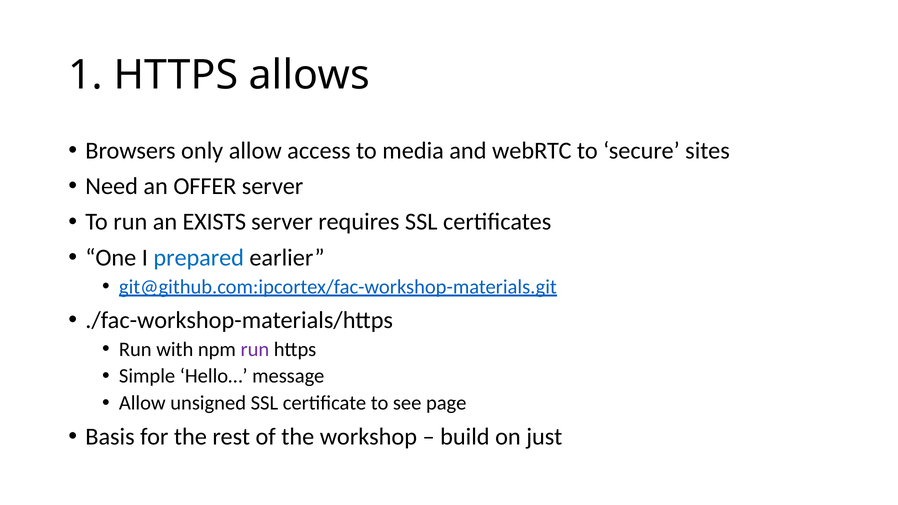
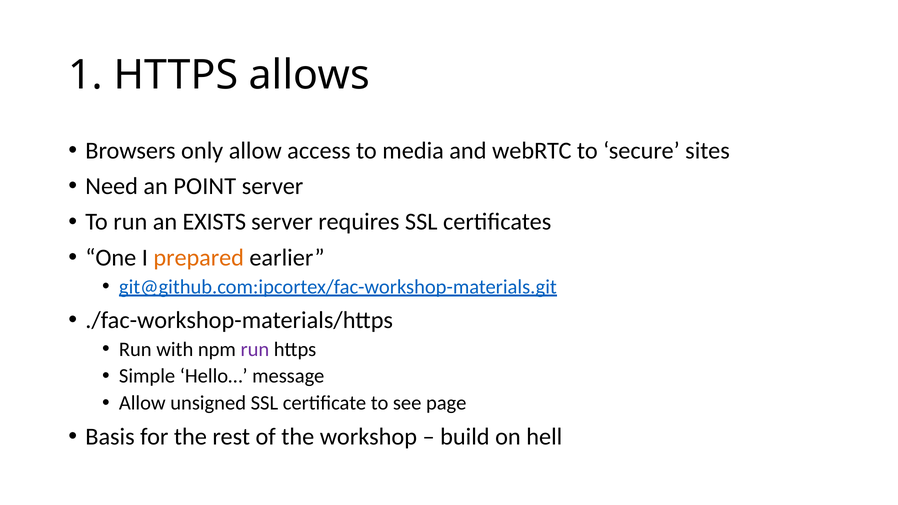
OFFER: OFFER -> POINT
prepared colour: blue -> orange
just: just -> hell
